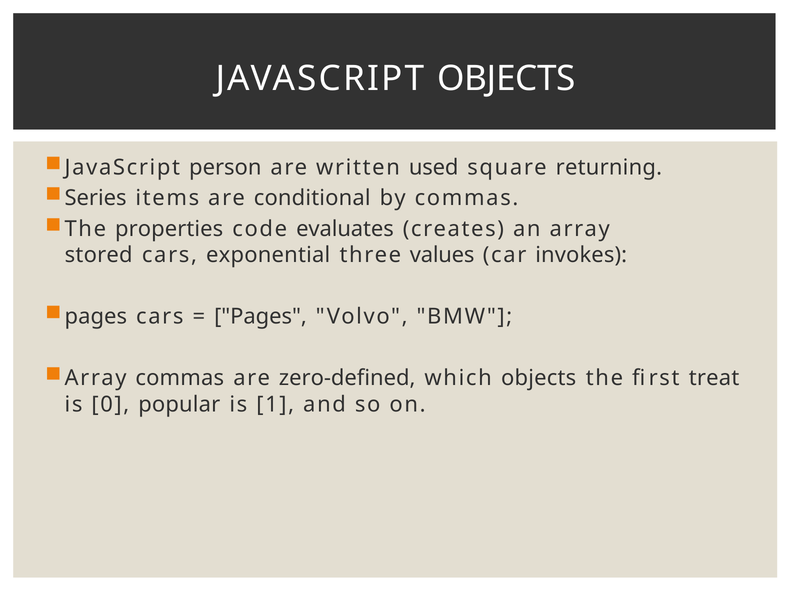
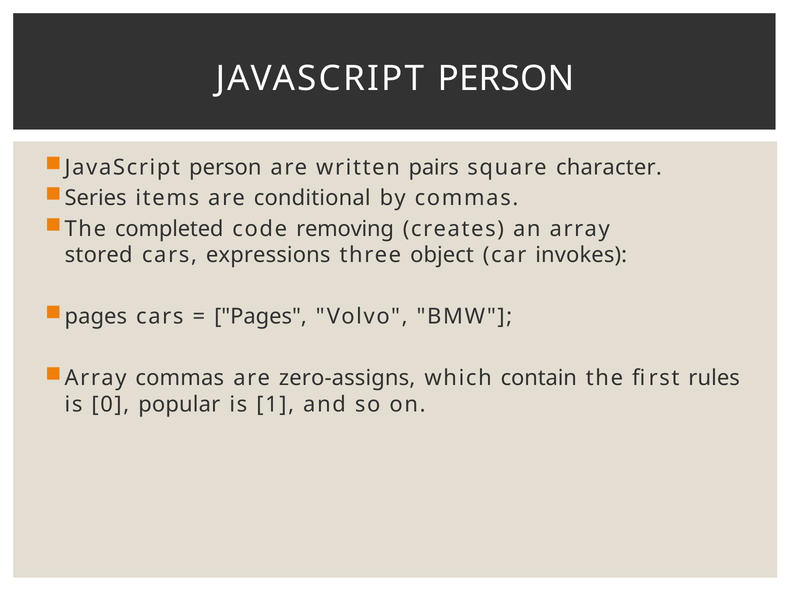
OBJECTS at (506, 79): OBJECTS -> PERSON
used: used -> pairs
returning: returning -> character
properties: properties -> completed
evaluates: evaluates -> removing
exponential: exponential -> expressions
values: values -> object
zero-defined: zero-defined -> zero-assigns
which objects: objects -> contain
treat: treat -> rules
